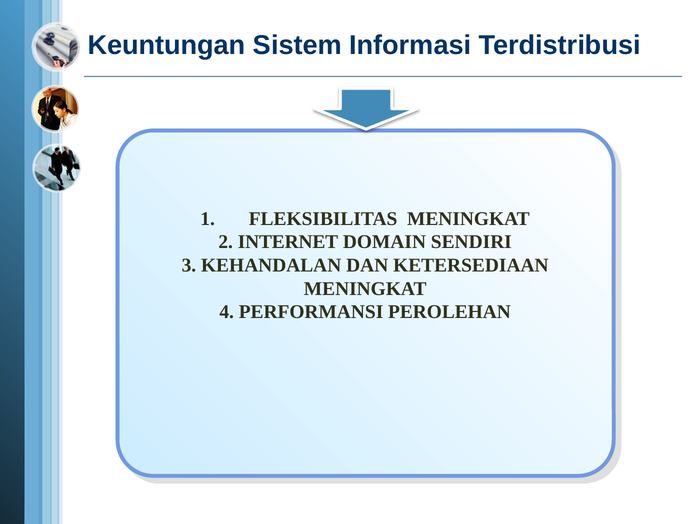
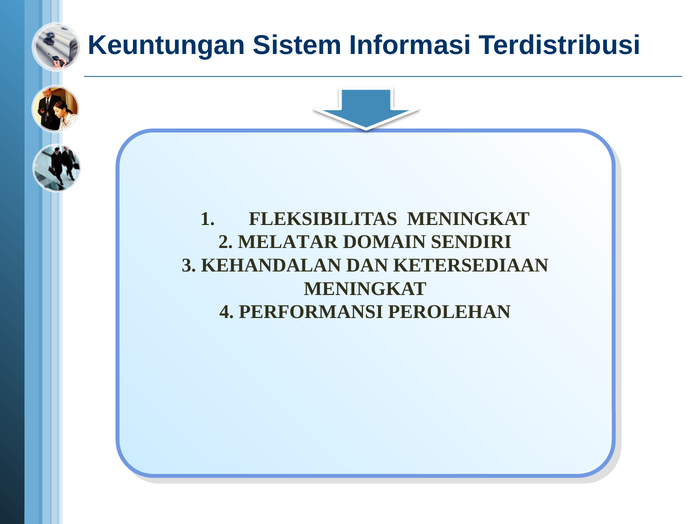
INTERNET: INTERNET -> MELATAR
